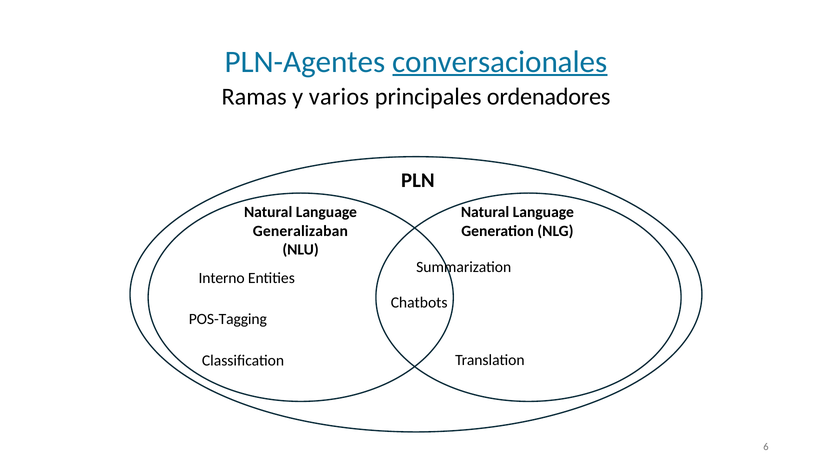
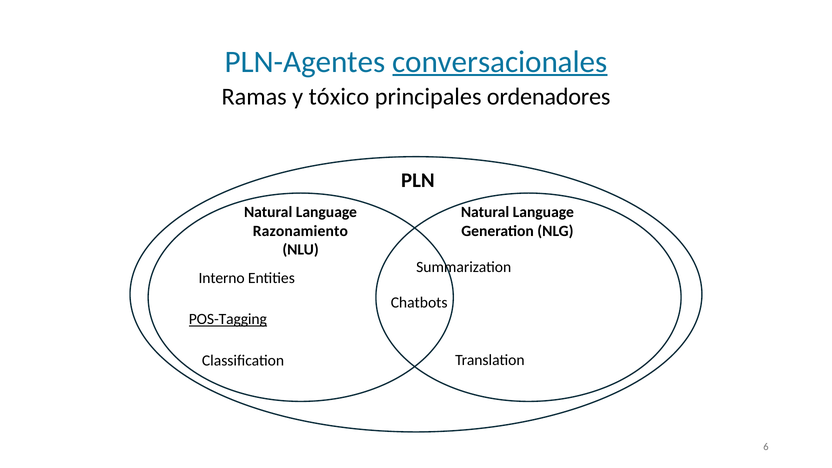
varios: varios -> tóxico
Generalizaban: Generalizaban -> Razonamiento
POS-Tagging underline: none -> present
